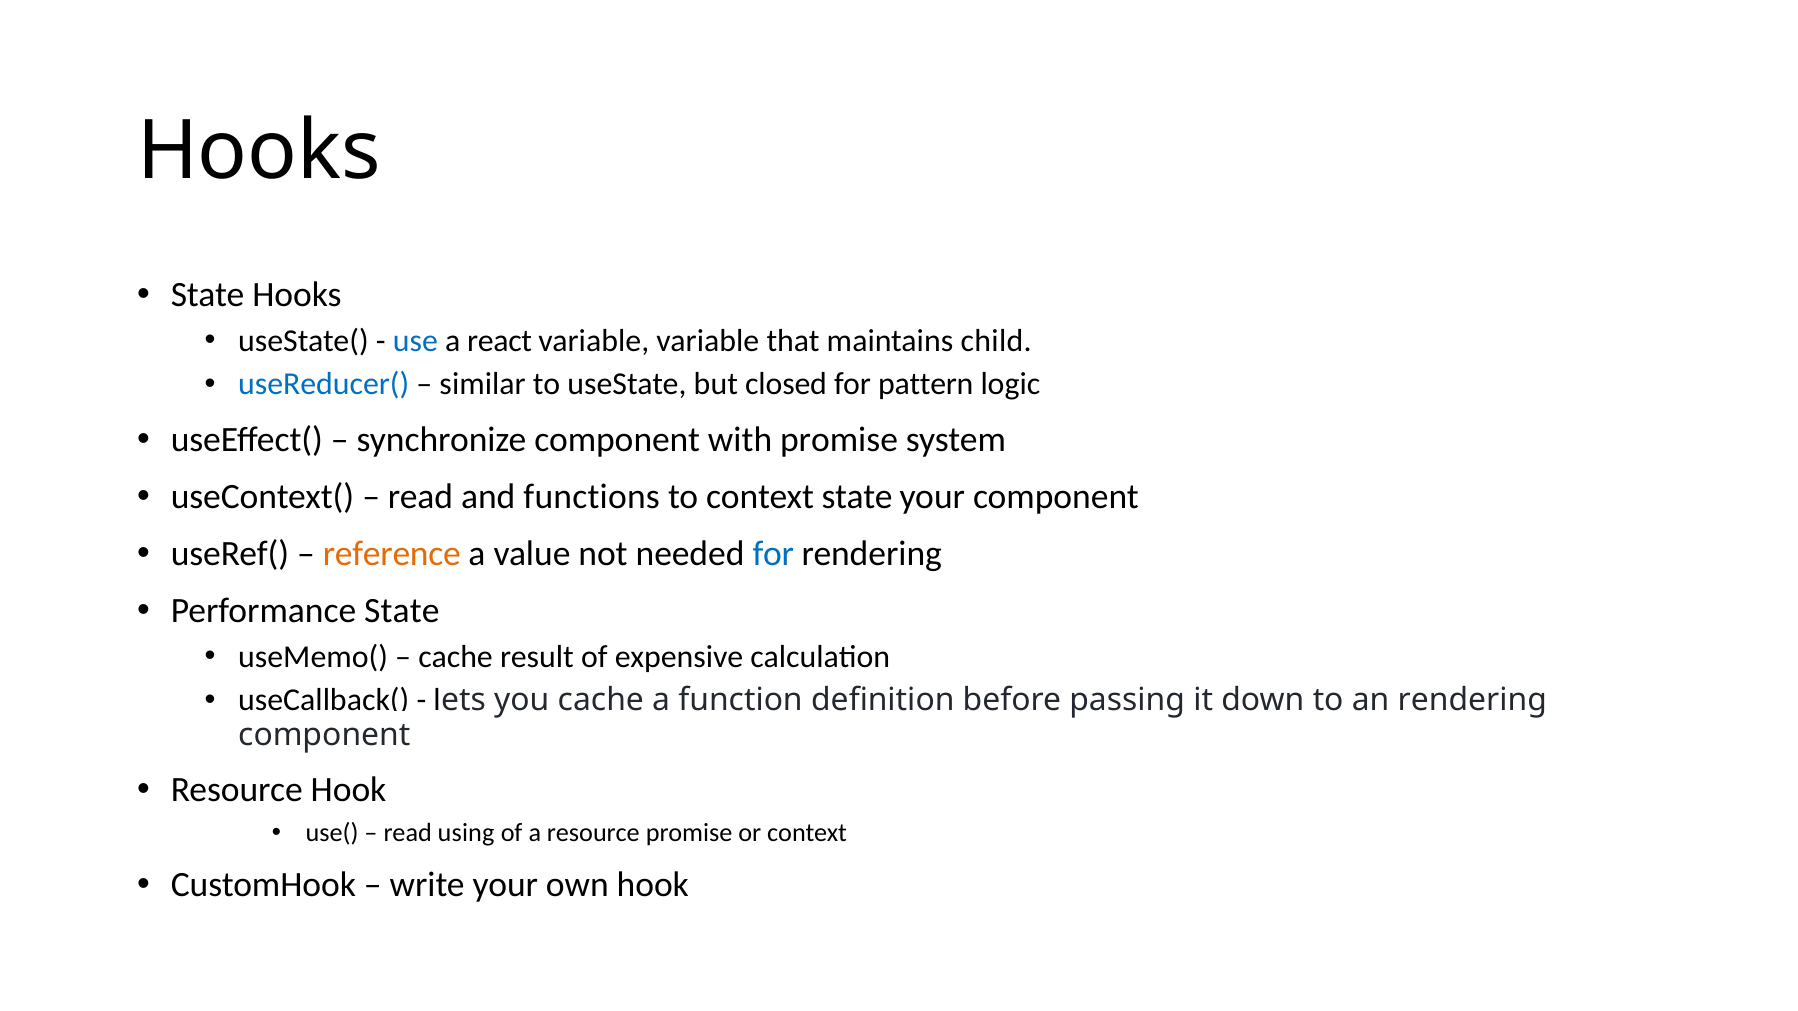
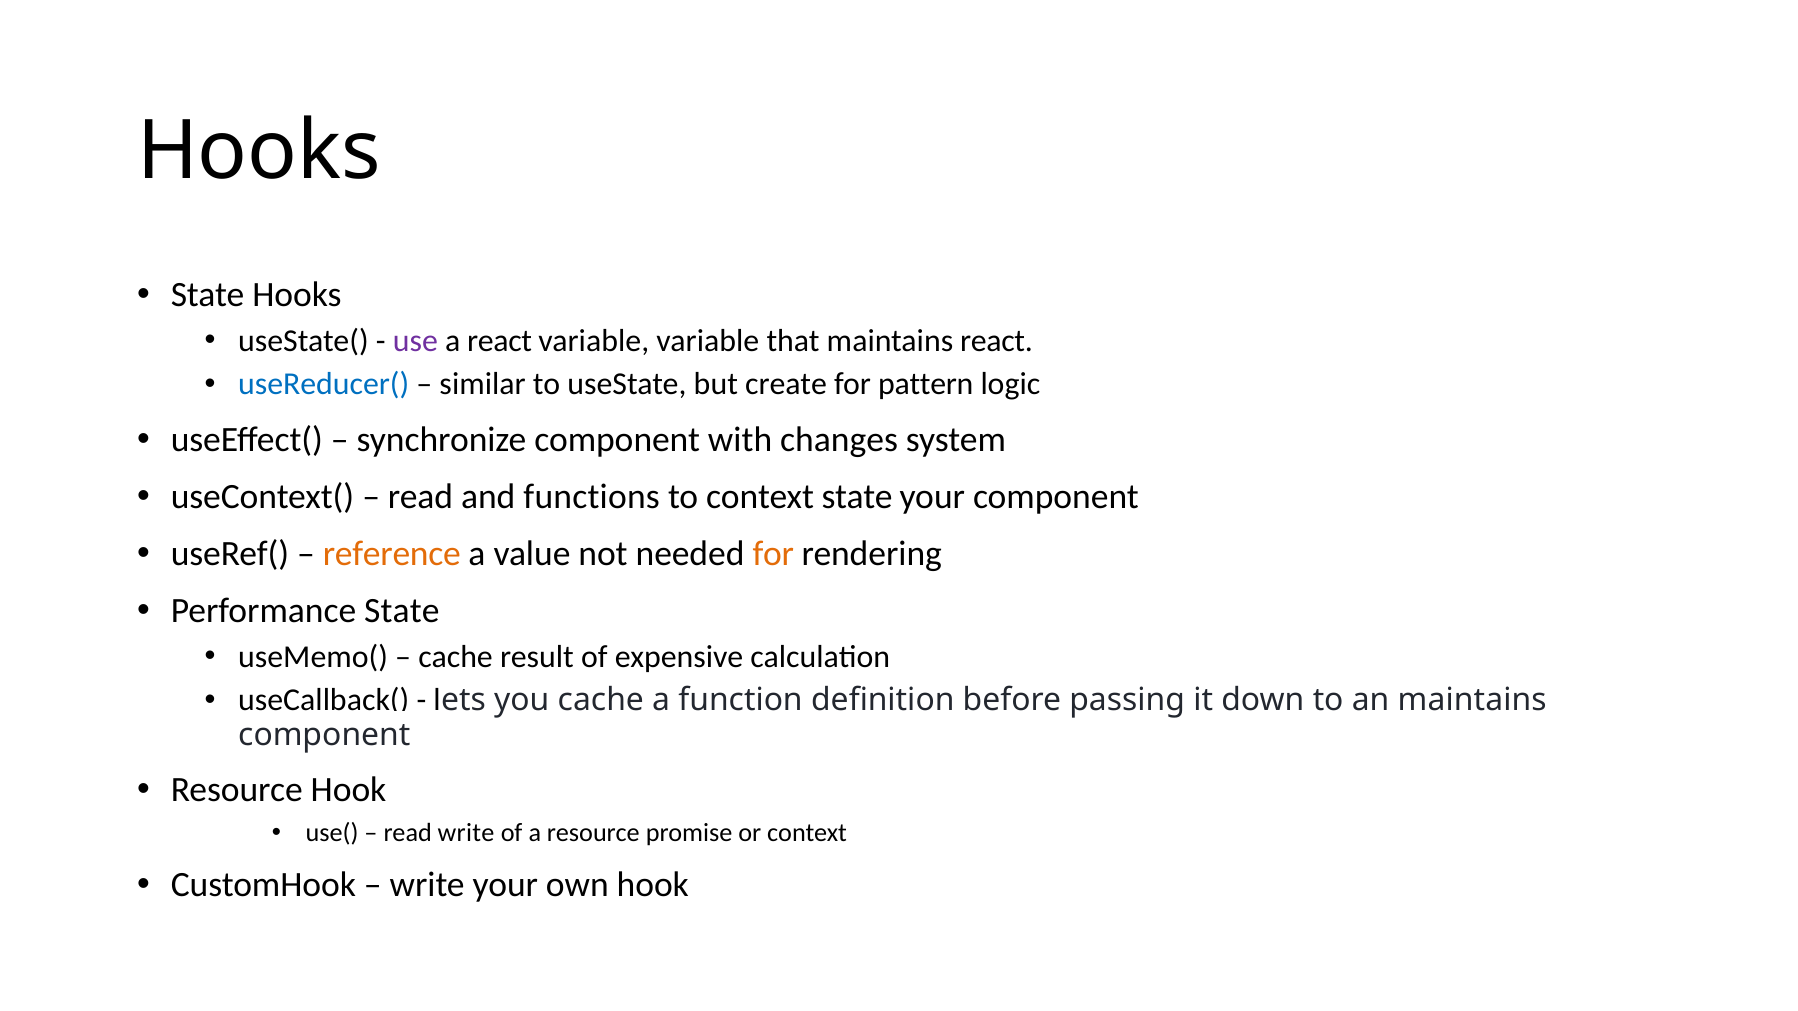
use colour: blue -> purple
maintains child: child -> react
closed: closed -> create
with promise: promise -> changes
for at (773, 554) colour: blue -> orange
an rendering: rendering -> maintains
read using: using -> write
